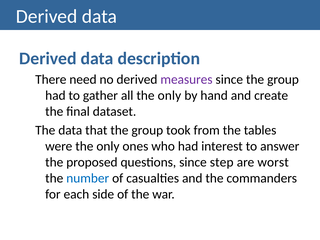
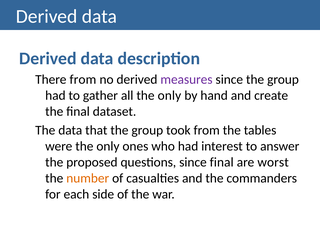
There need: need -> from
since step: step -> final
number colour: blue -> orange
